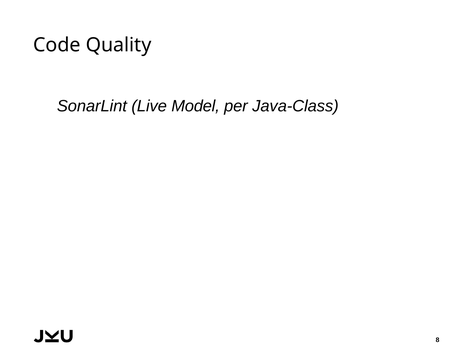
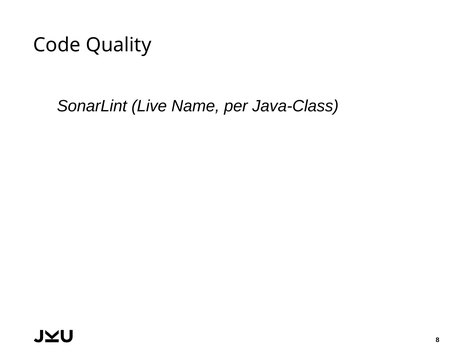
Model: Model -> Name
